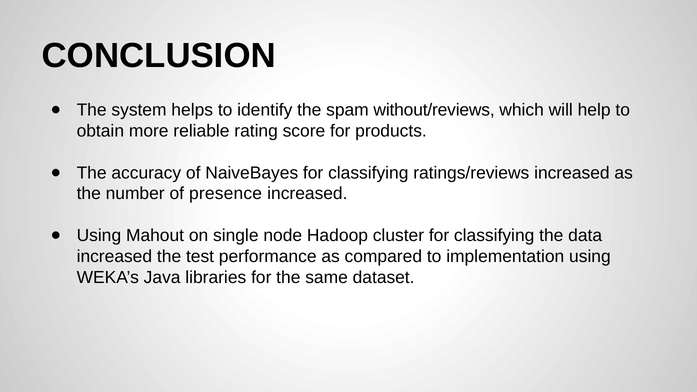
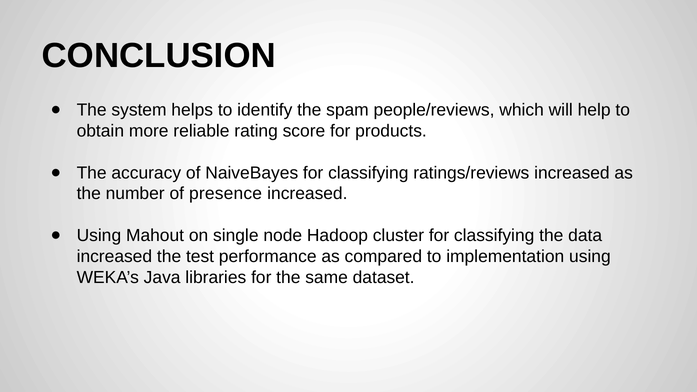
without/reviews: without/reviews -> people/reviews
